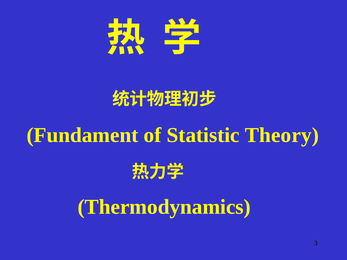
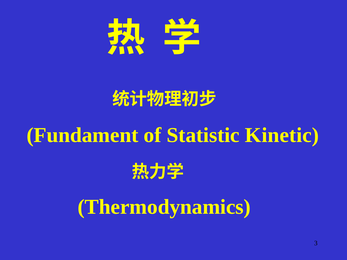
Theory: Theory -> Kinetic
